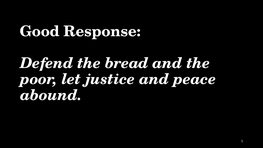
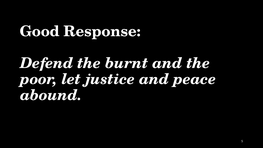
bread: bread -> burnt
